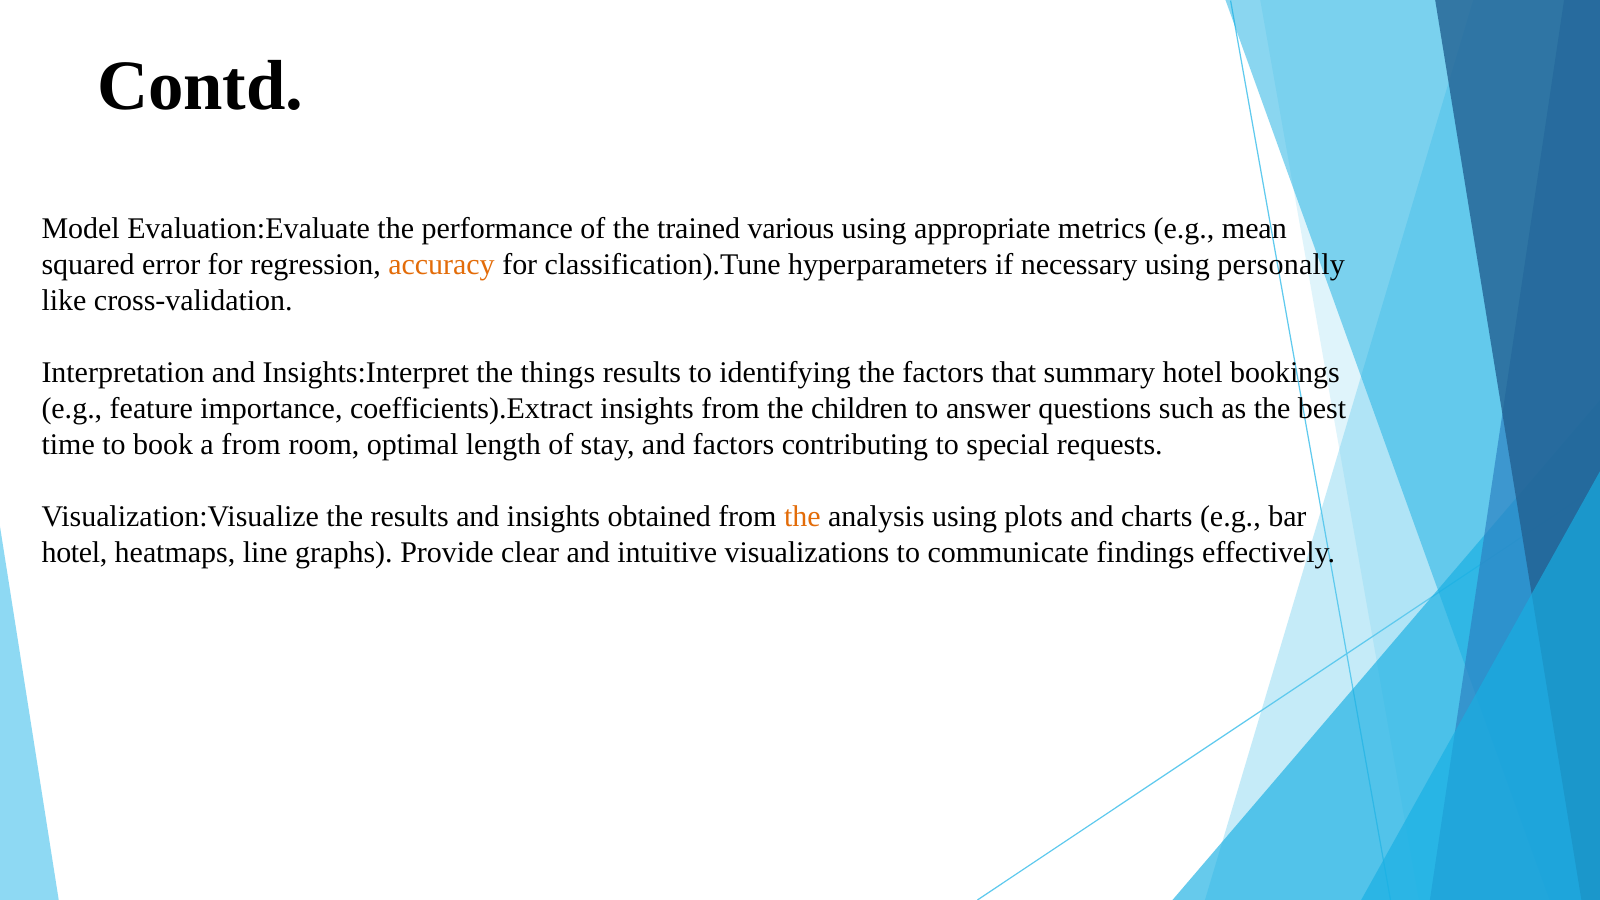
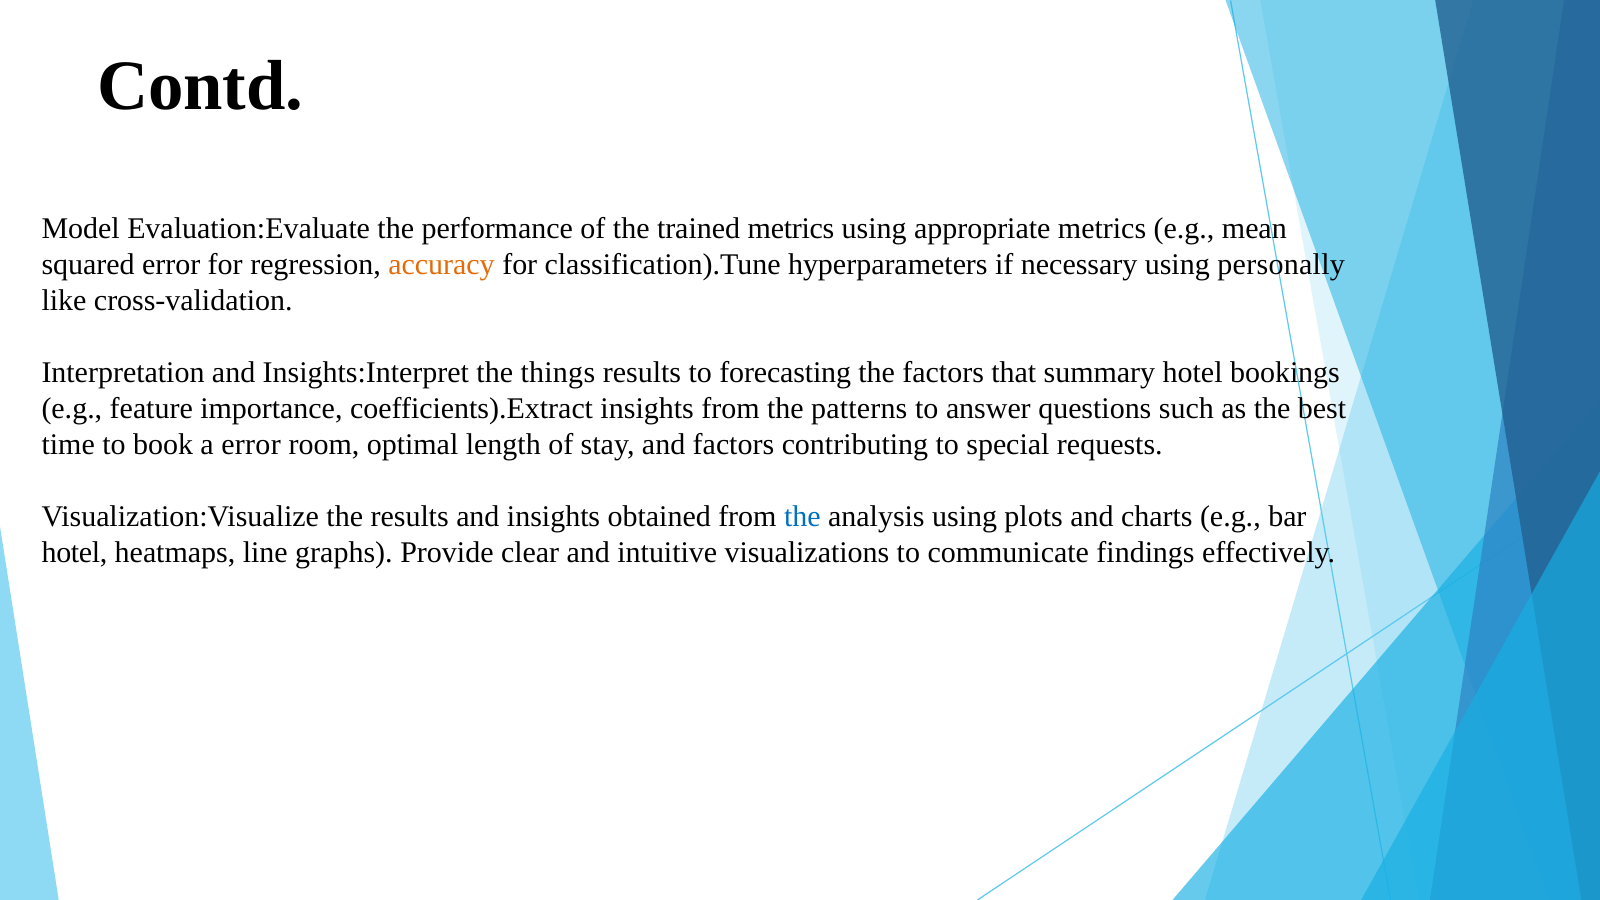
trained various: various -> metrics
identifying: identifying -> forecasting
children: children -> patterns
a from: from -> error
the at (802, 516) colour: orange -> blue
